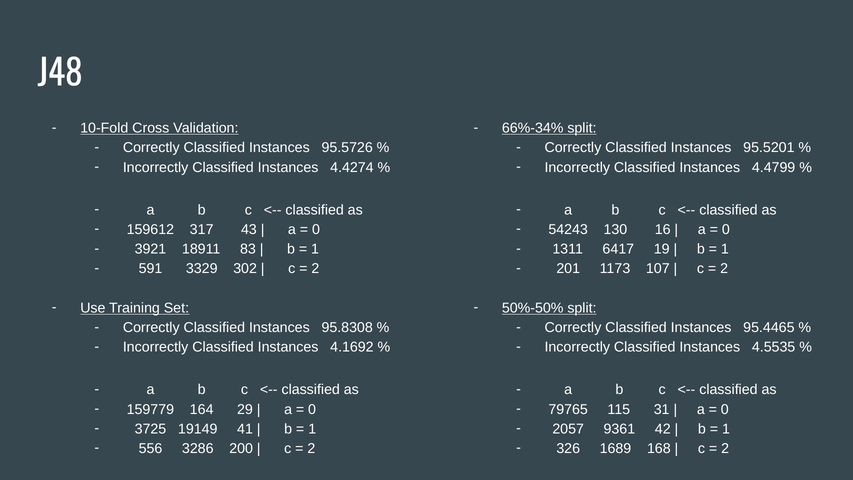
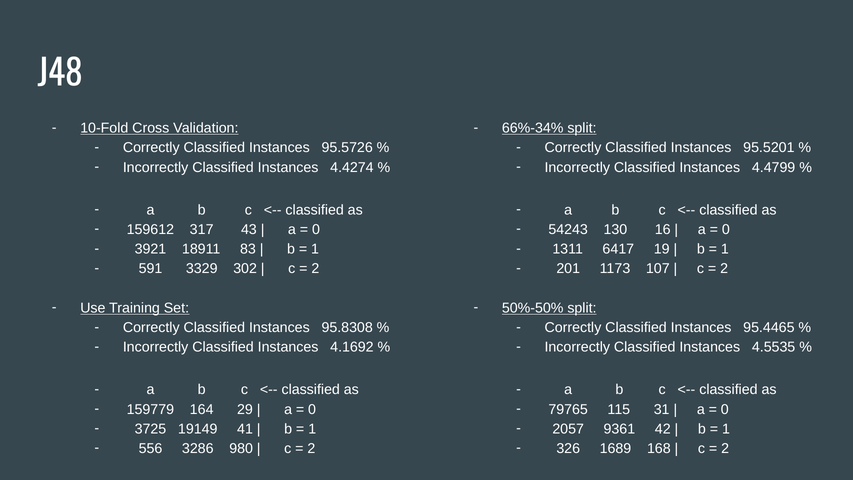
200: 200 -> 980
